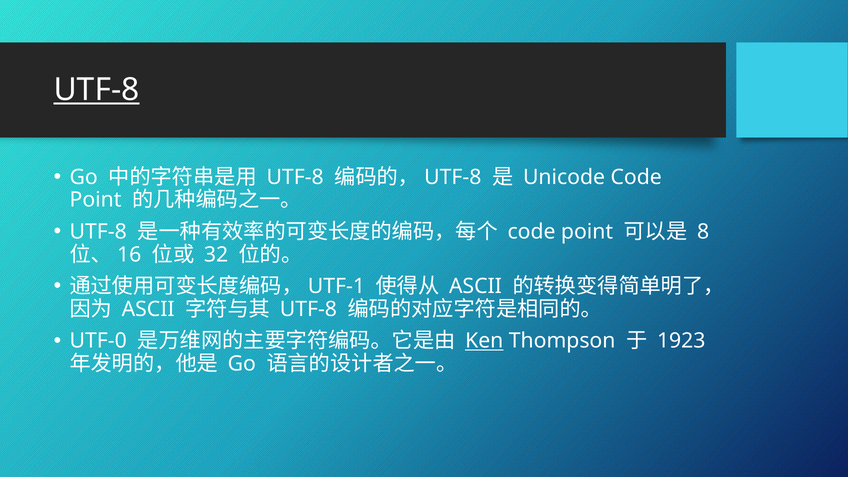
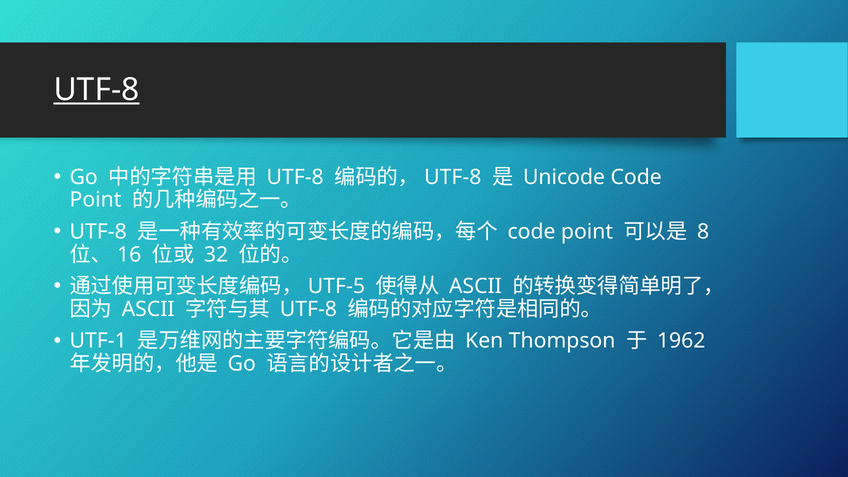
UTF-1: UTF-1 -> UTF-5
UTF-0: UTF-0 -> UTF-1
Ken underline: present -> none
1923: 1923 -> 1962
